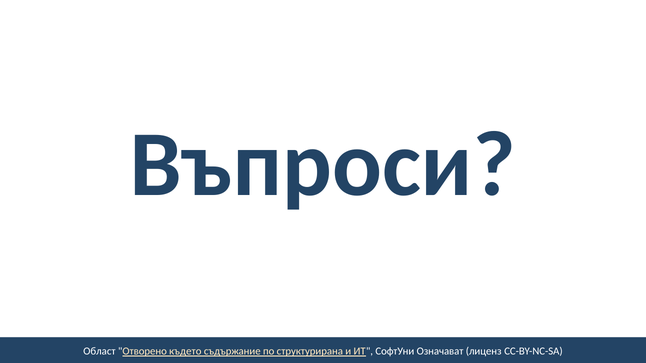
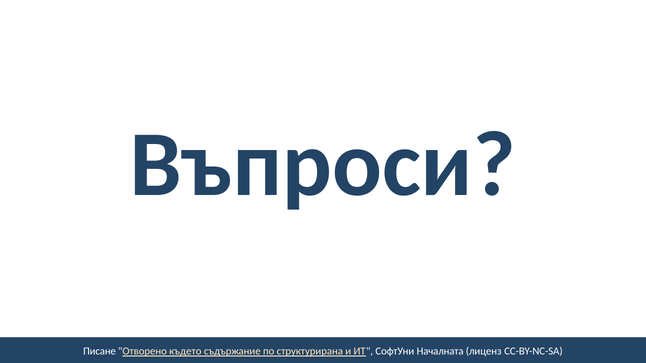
Област: Област -> Писане
Означават: Означават -> Началната
